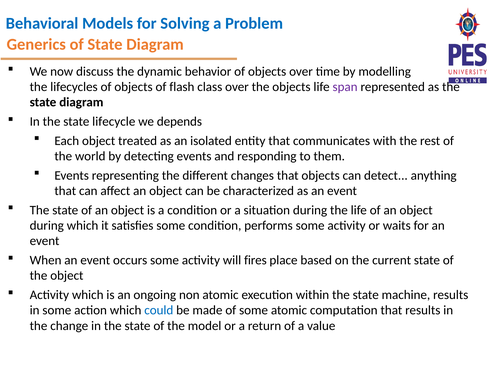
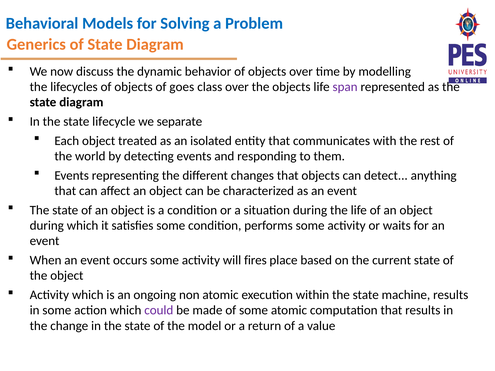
flash: flash -> goes
depends: depends -> separate
could colour: blue -> purple
